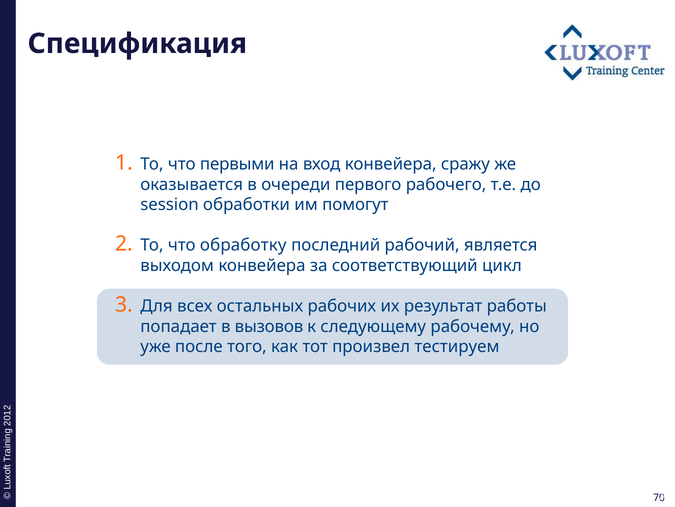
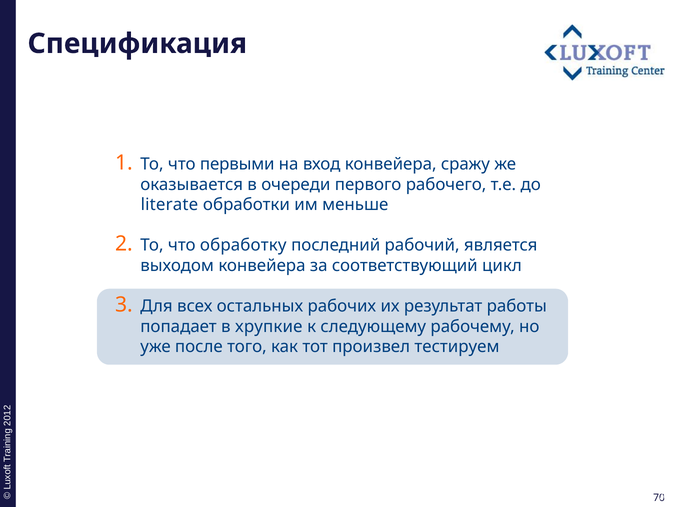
session: session -> literate
помогут: помогут -> меньше
вызовов: вызовов -> хрупкие
